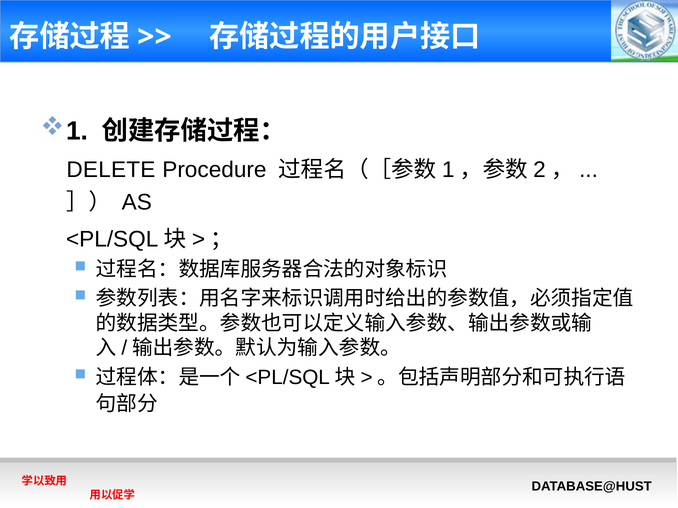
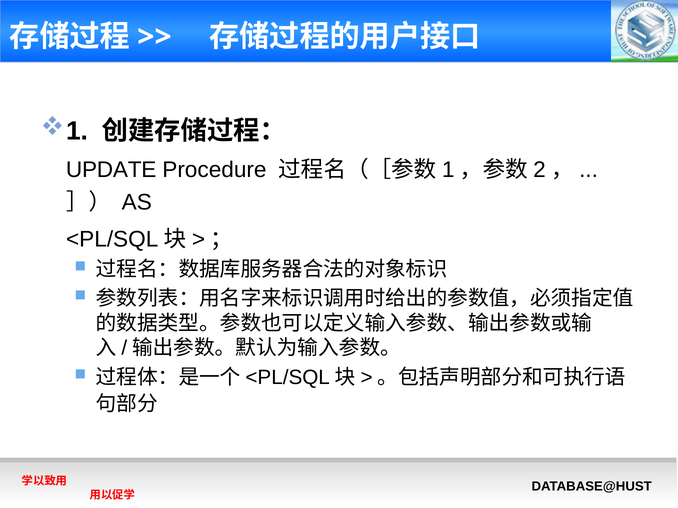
DELETE: DELETE -> UPDATE
